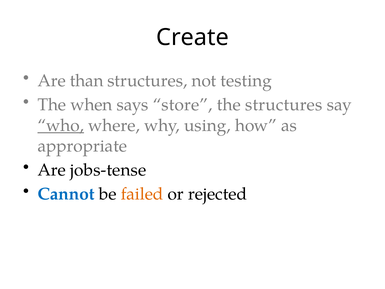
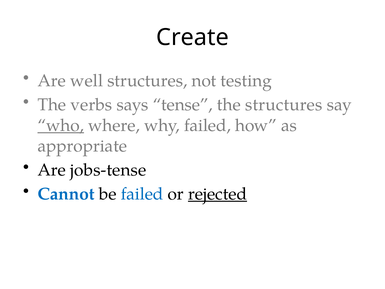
than: than -> well
when: when -> verbs
store: store -> tense
why using: using -> failed
failed at (142, 194) colour: orange -> blue
rejected underline: none -> present
